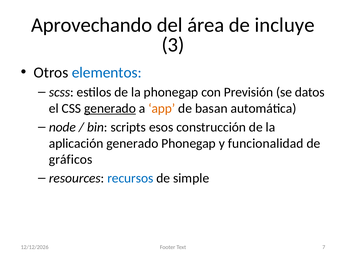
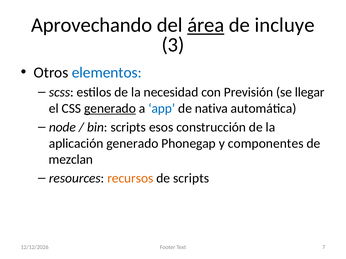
área underline: none -> present
la phonegap: phonegap -> necesidad
datos: datos -> llegar
app colour: orange -> blue
basan: basan -> nativa
funcionalidad: funcionalidad -> componentes
gráficos: gráficos -> mezclan
recursos colour: blue -> orange
de simple: simple -> scripts
